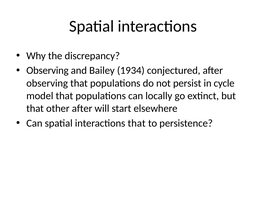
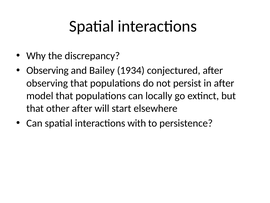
in cycle: cycle -> after
interactions that: that -> with
